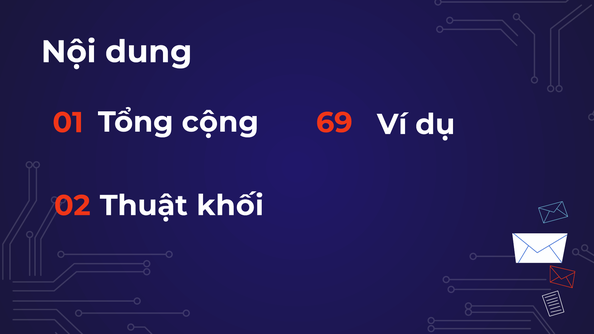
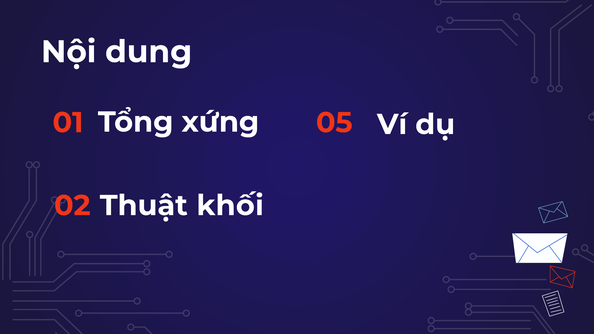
cộng: cộng -> xứng
69: 69 -> 05
